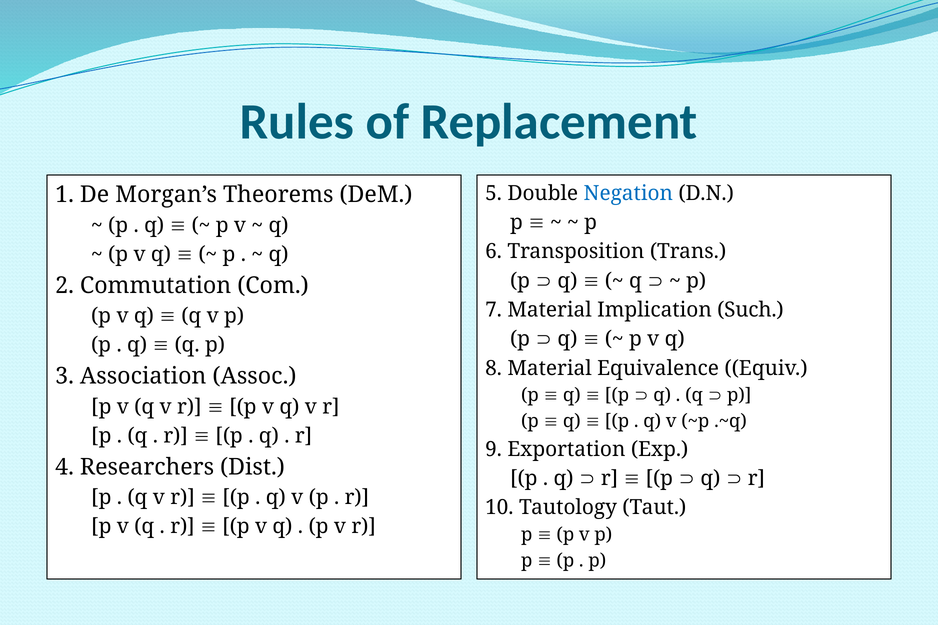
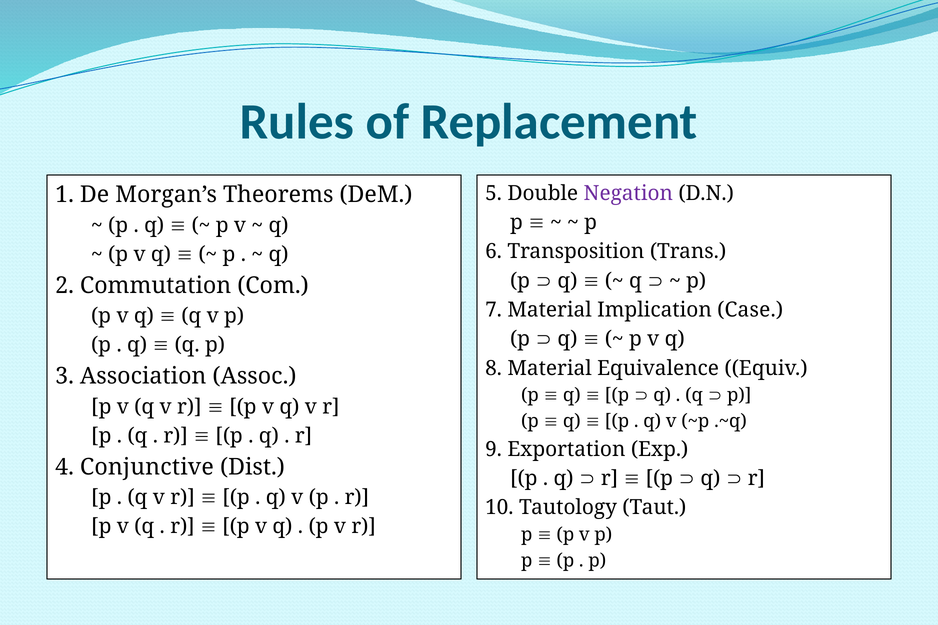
Negation colour: blue -> purple
Such: Such -> Case
Researchers: Researchers -> Conjunctive
